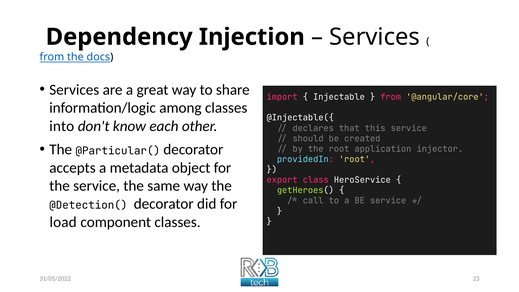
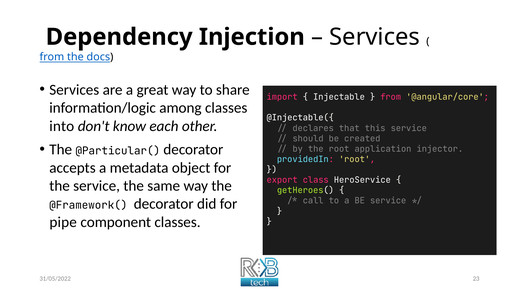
@Detection(: @Detection( -> @Framework(
load: load -> pipe
